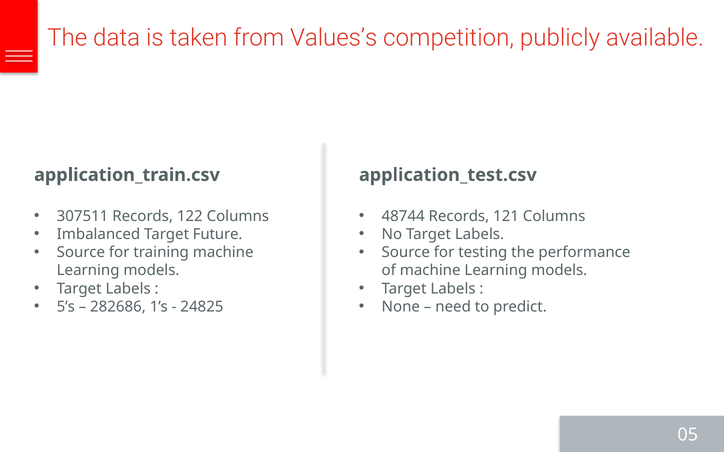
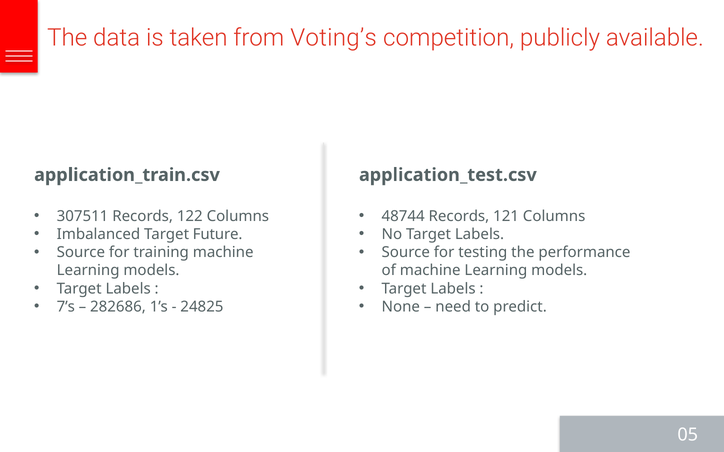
Values’s: Values’s -> Voting’s
5’s: 5’s -> 7’s
